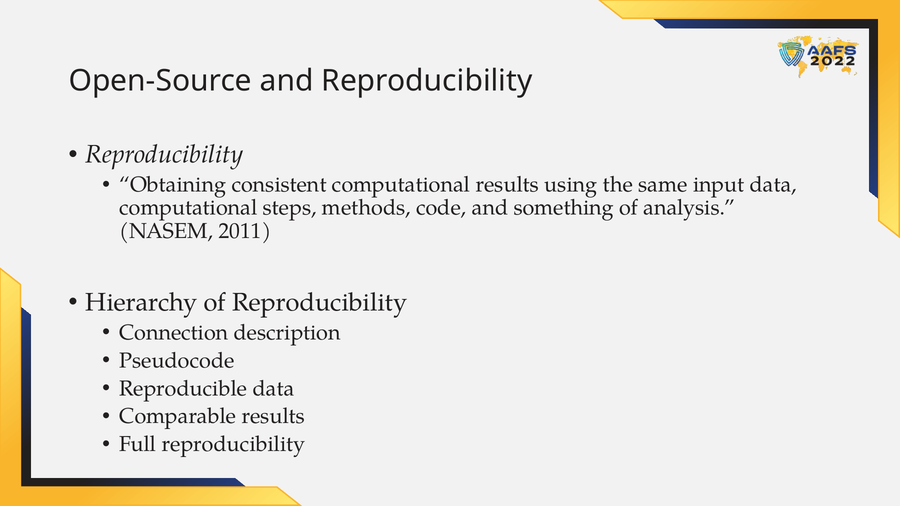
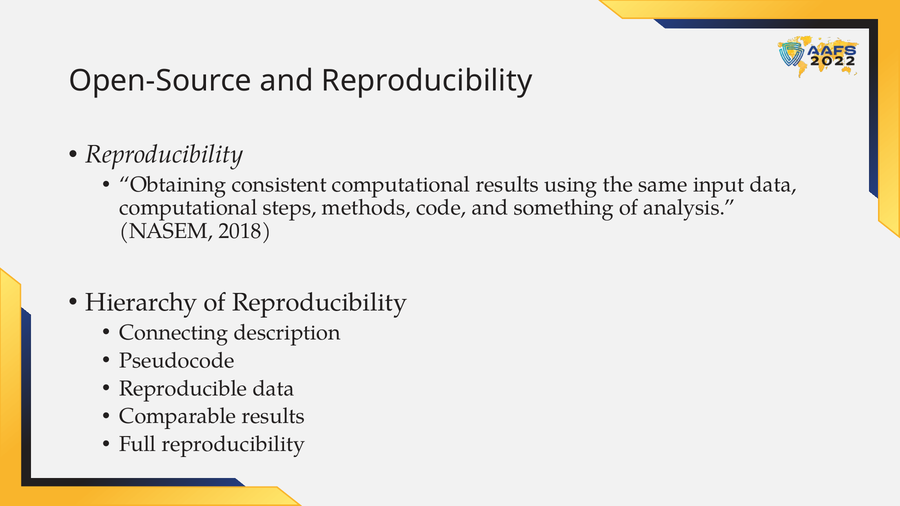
2011: 2011 -> 2018
Connection: Connection -> Connecting
